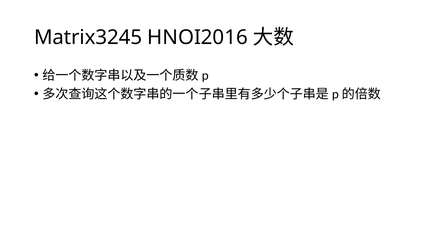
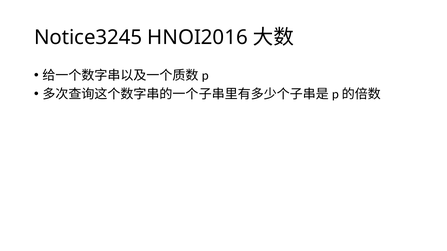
Matrix3245: Matrix3245 -> Notice3245
